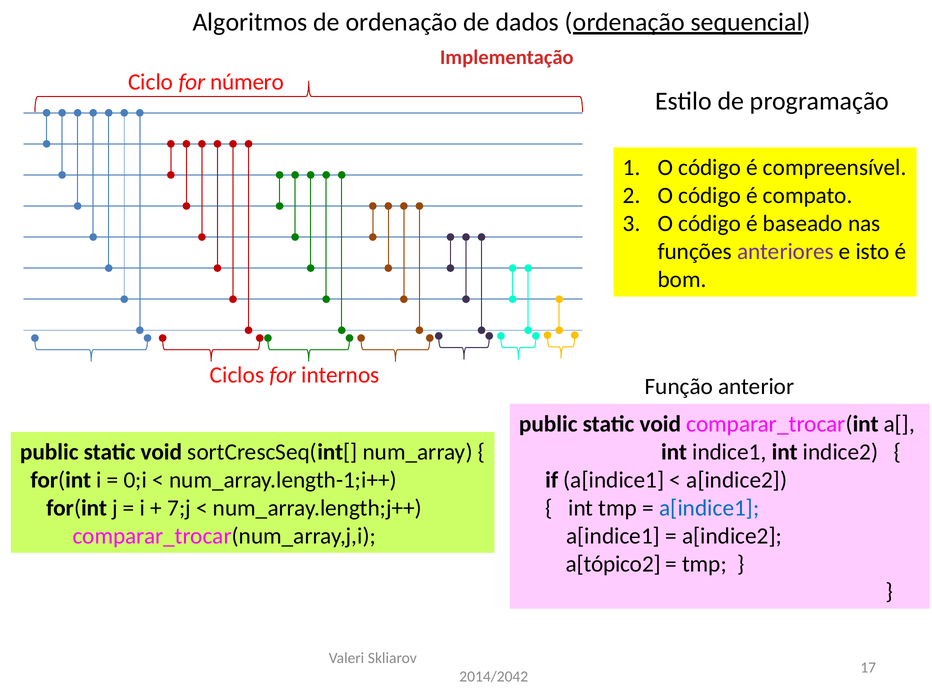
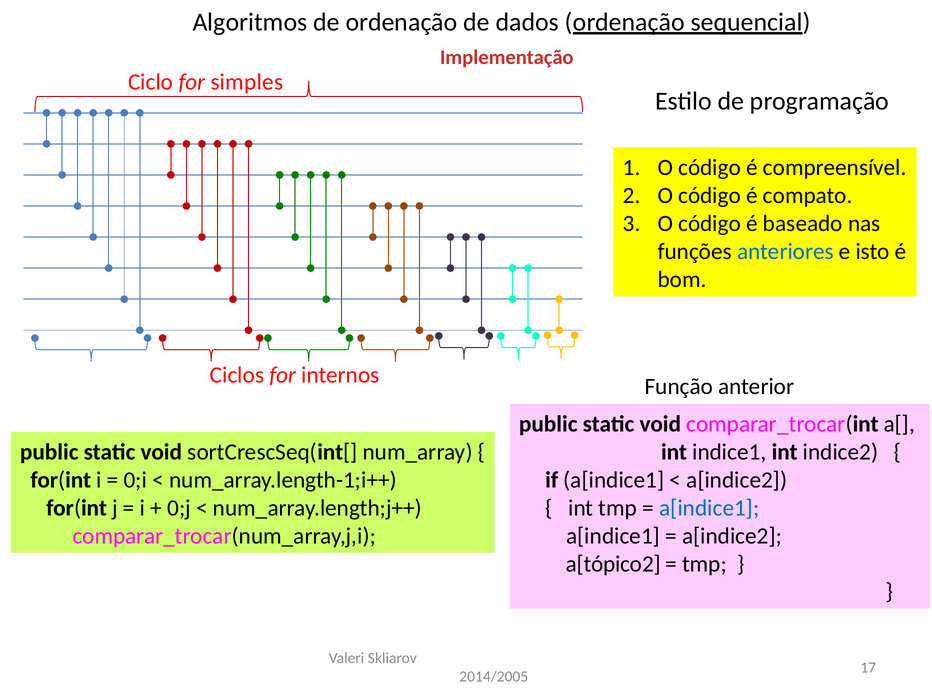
número: número -> simples
anteriores colour: purple -> blue
7;j: 7;j -> 0;j
2014/2042: 2014/2042 -> 2014/2005
